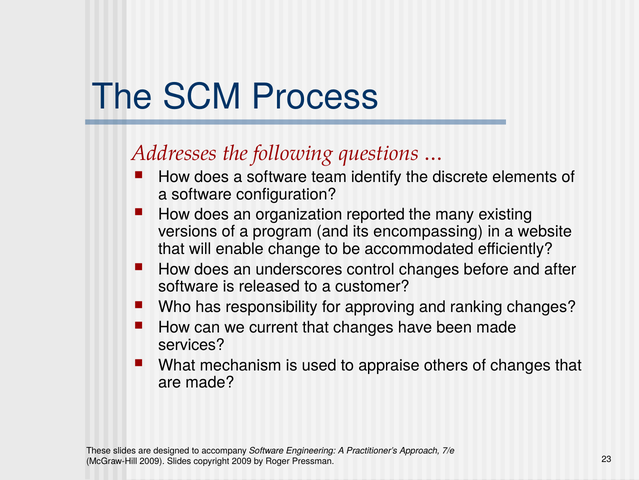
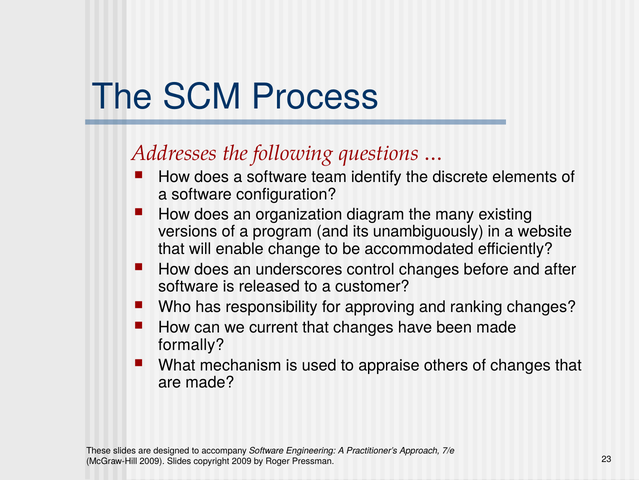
reported: reported -> diagram
encompassing: encompassing -> unambiguously
services: services -> formally
